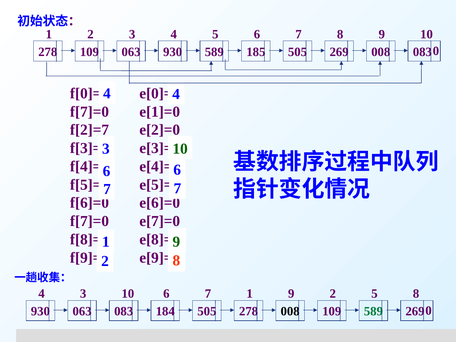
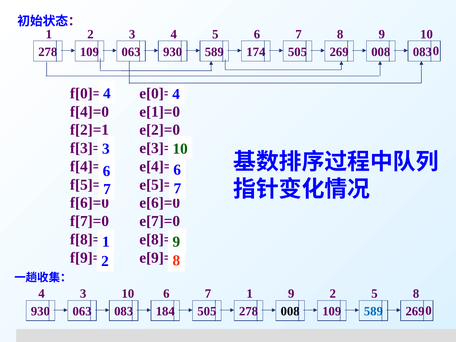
185: 185 -> 174
f[7]=0 at (89, 112): f[7]=0 -> f[4]=0
f[2]=7: f[2]=7 -> f[2]=1
589 at (373, 311) colour: green -> blue
